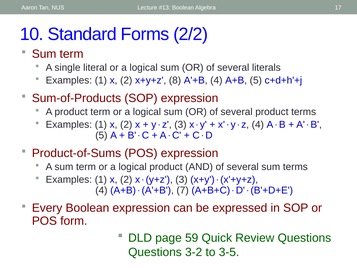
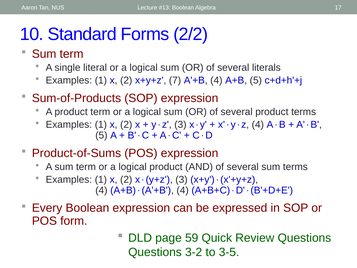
8: 8 -> 7
7 at (183, 190): 7 -> 4
